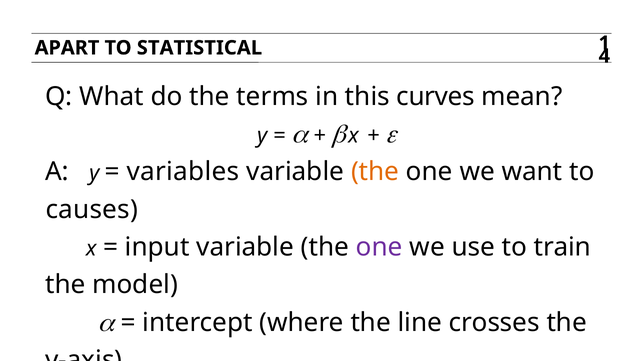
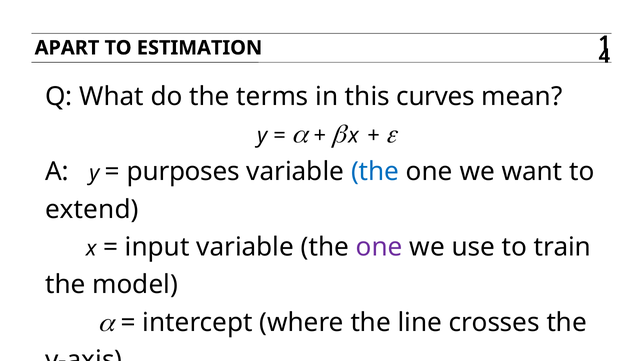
STATISTICAL: STATISTICAL -> ESTIMATION
variables: variables -> purposes
the at (375, 172) colour: orange -> blue
causes: causes -> extend
